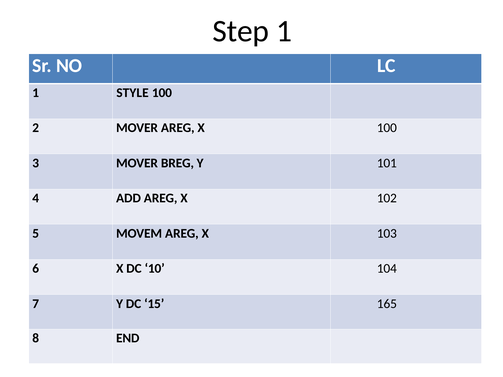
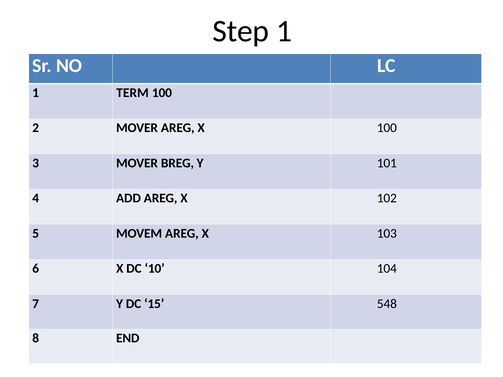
STYLE: STYLE -> TERM
165: 165 -> 548
